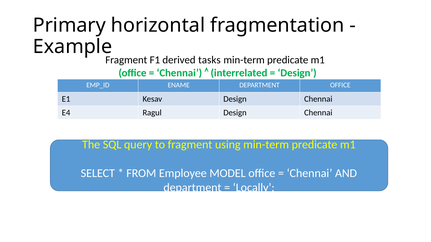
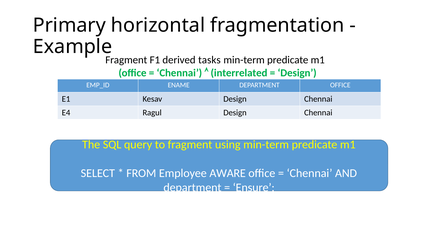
MODEL: MODEL -> AWARE
Locally: Locally -> Ensure
